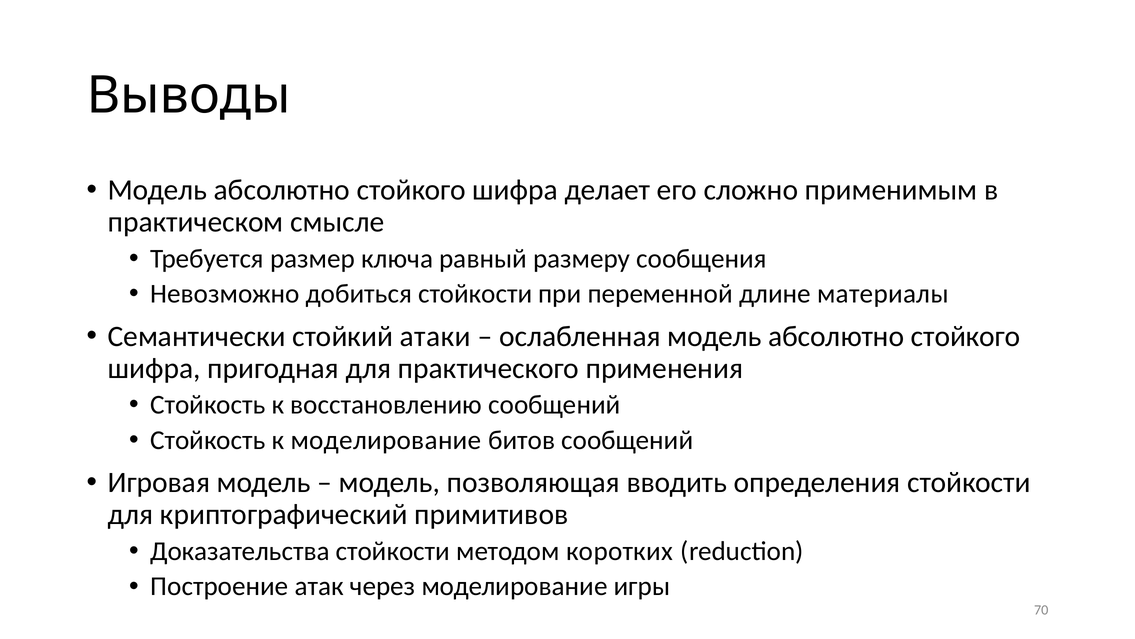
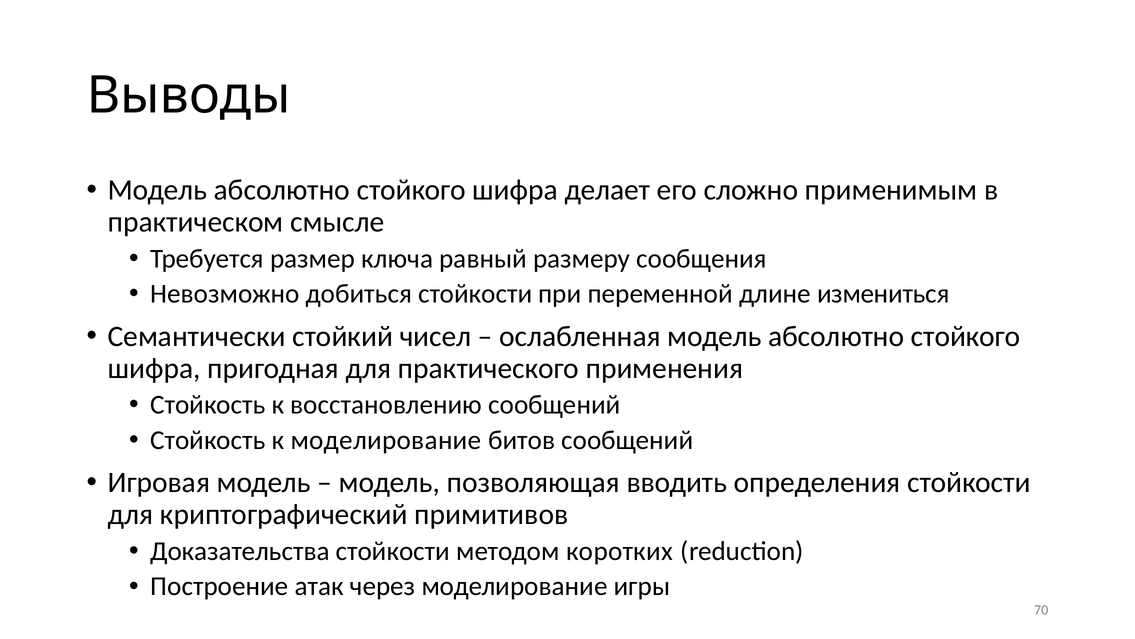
материалы: материалы -> измениться
атаки: атаки -> чисел
